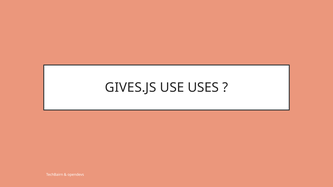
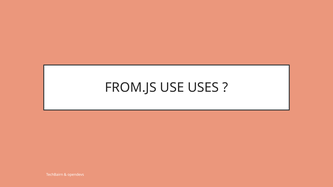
GIVES.JS: GIVES.JS -> FROM.JS
